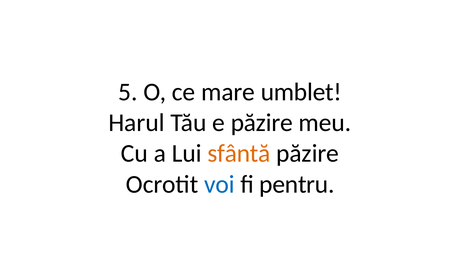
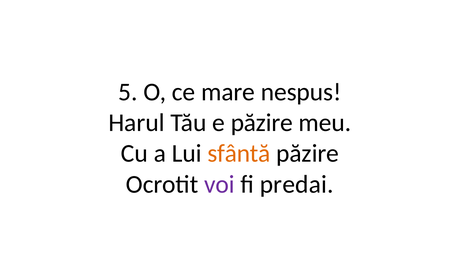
umblet: umblet -> nespus
voi colour: blue -> purple
pentru: pentru -> predai
